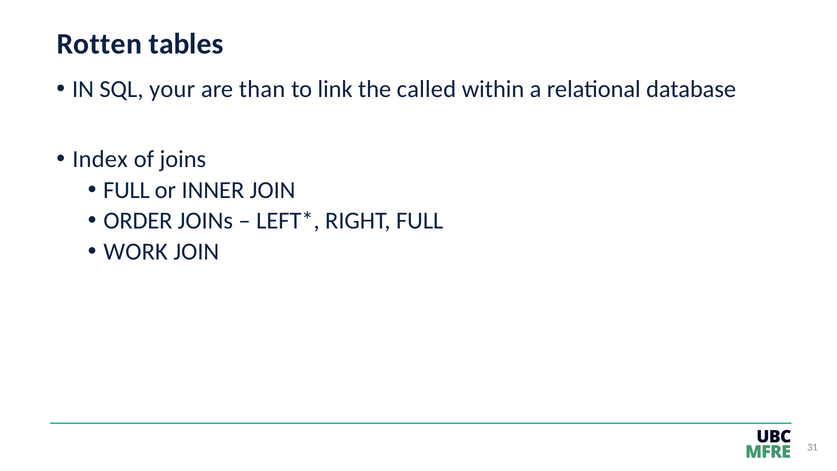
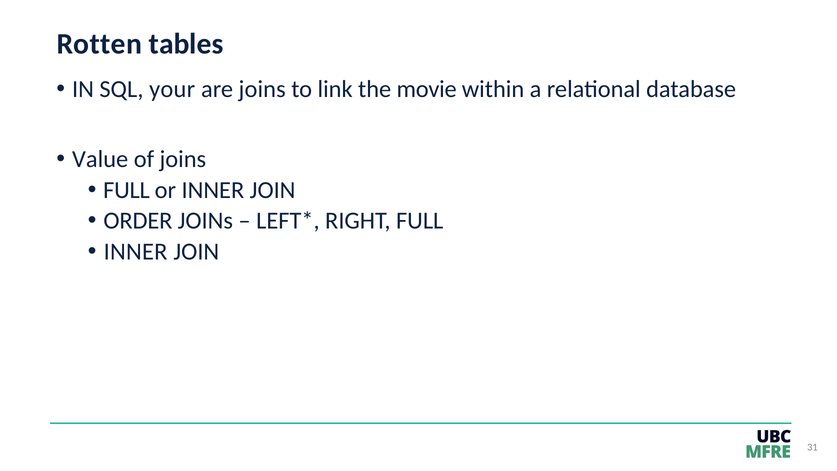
are than: than -> joins
called: called -> movie
Index: Index -> Value
WORK at (136, 251): WORK -> INNER
